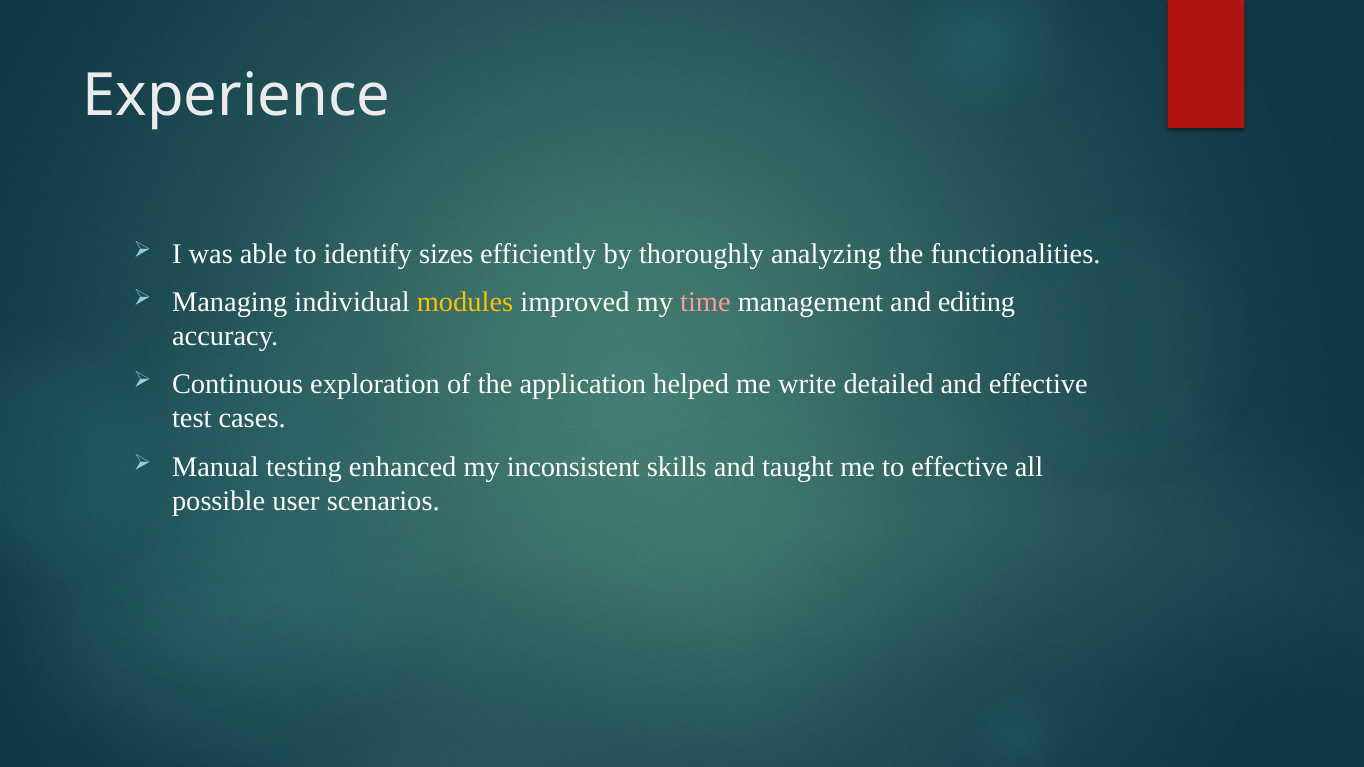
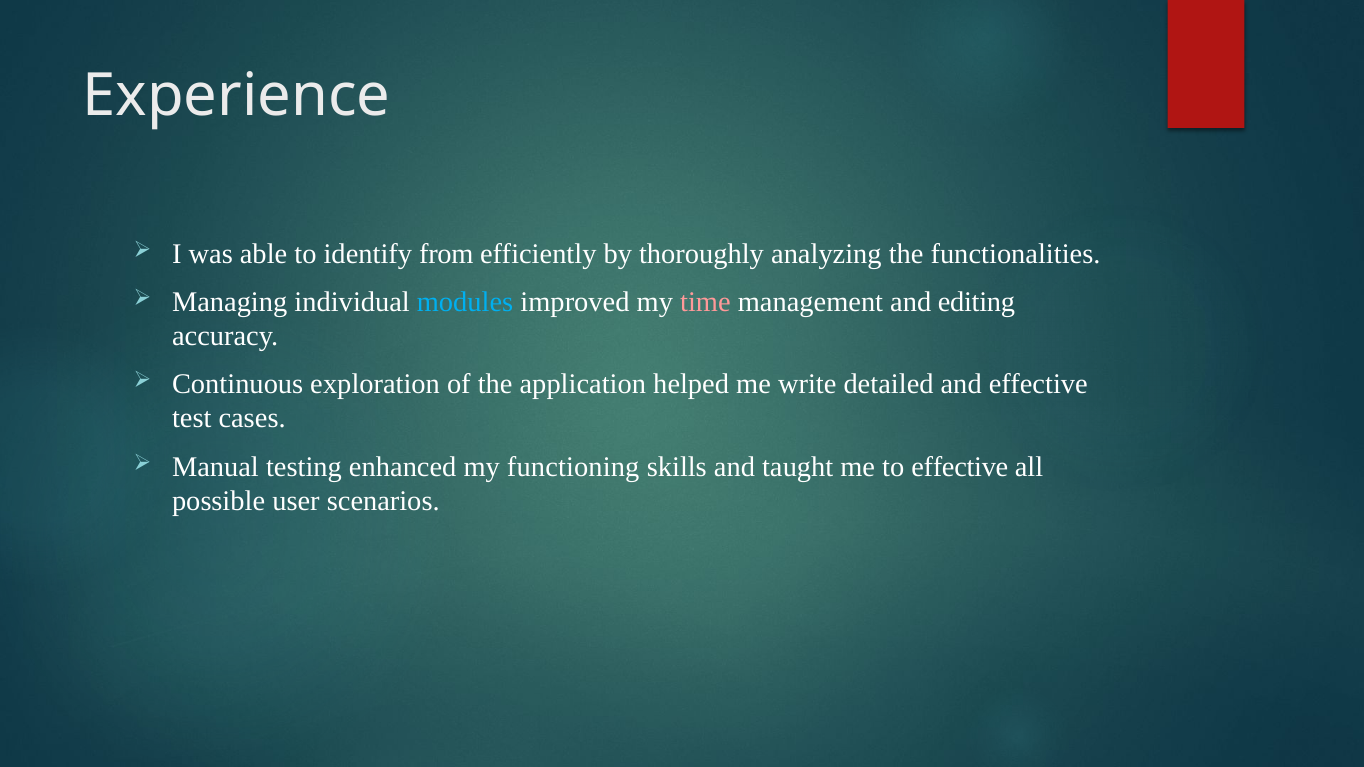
sizes: sizes -> from
modules colour: yellow -> light blue
inconsistent: inconsistent -> functioning
